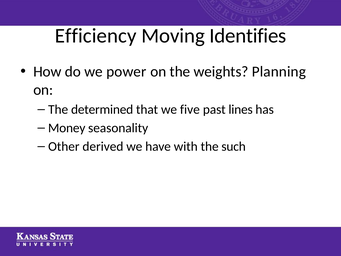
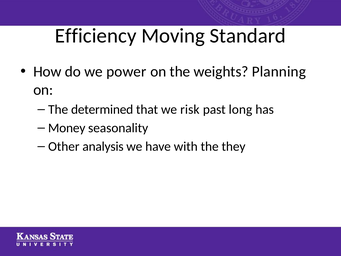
Identifies: Identifies -> Standard
five: five -> risk
lines: lines -> long
derived: derived -> analysis
such: such -> they
